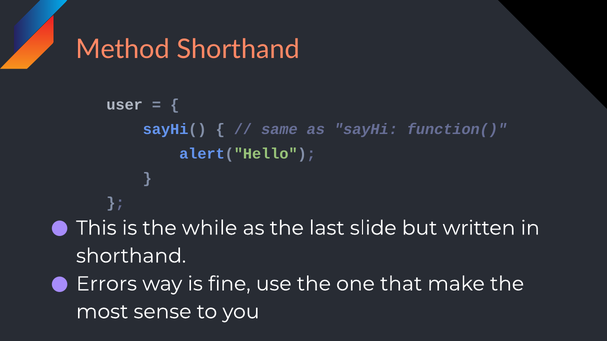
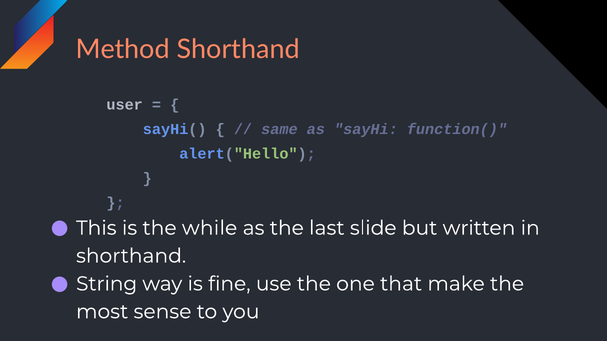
Errors: Errors -> String
